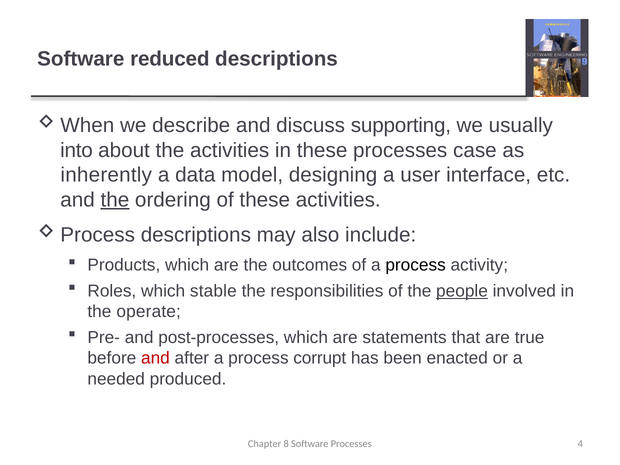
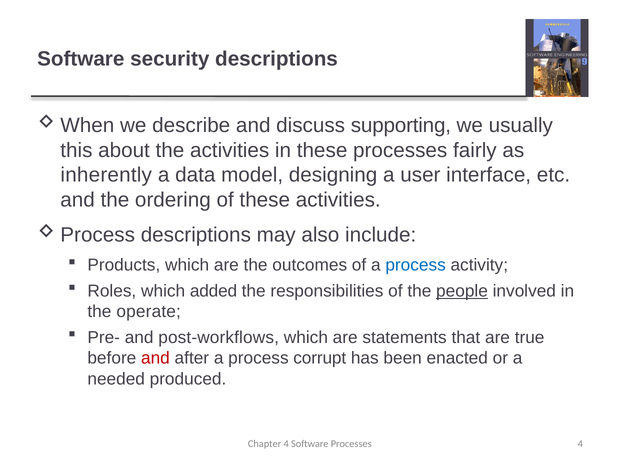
reduced: reduced -> security
into: into -> this
case: case -> fairly
the at (115, 200) underline: present -> none
process at (416, 265) colour: black -> blue
stable: stable -> added
post-processes: post-processes -> post-workflows
Chapter 8: 8 -> 4
